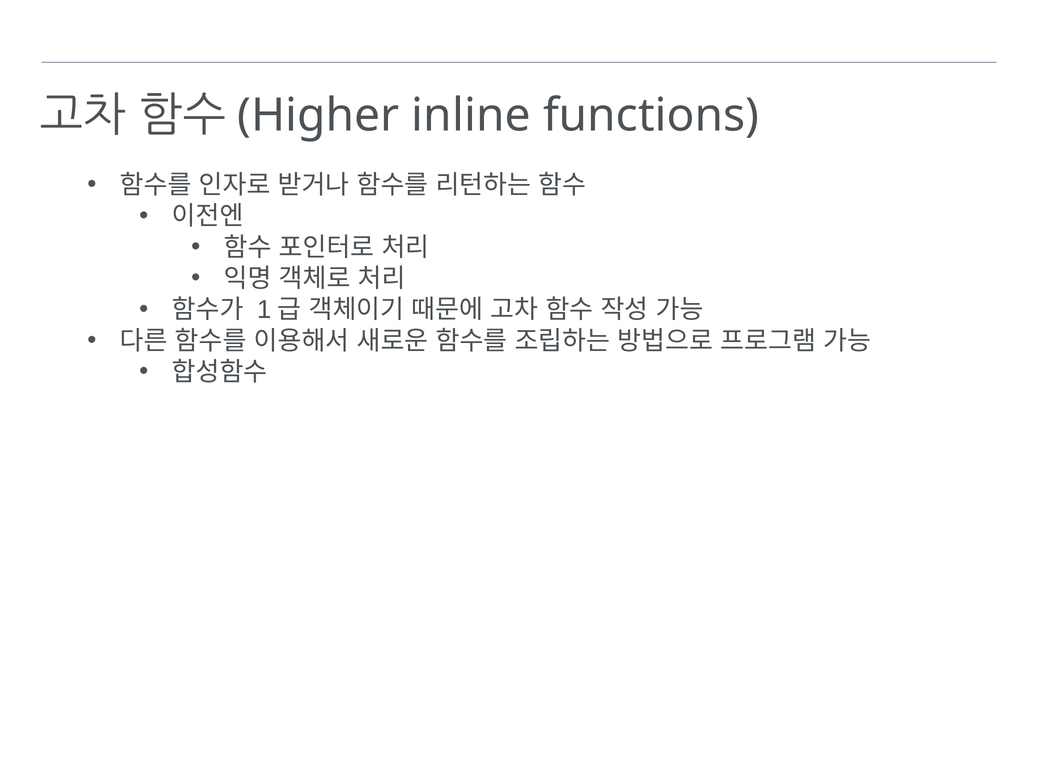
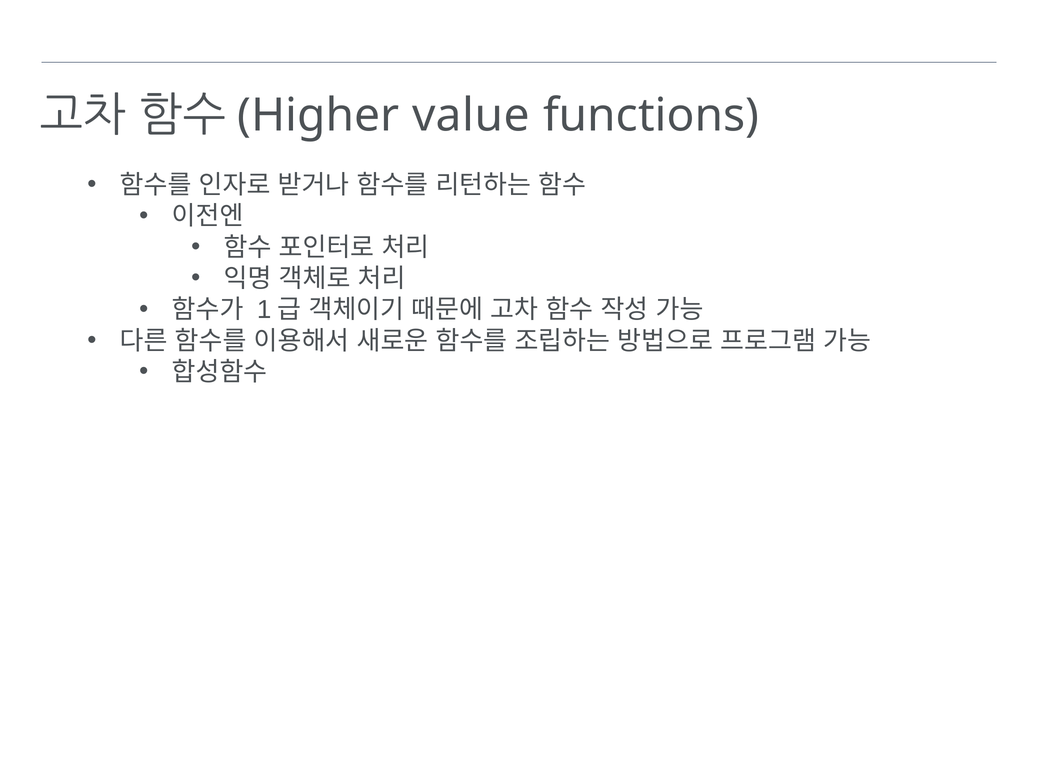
inline: inline -> value
